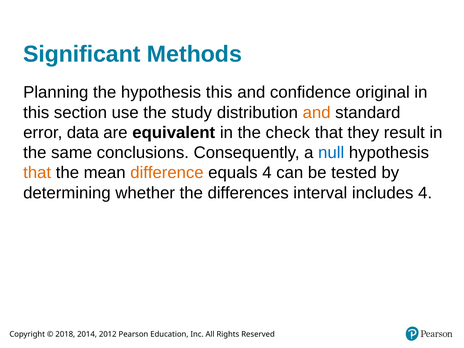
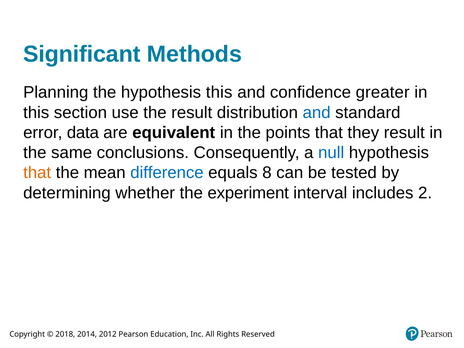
original: original -> greater
the study: study -> result
and at (317, 113) colour: orange -> blue
check: check -> points
difference colour: orange -> blue
equals 4: 4 -> 8
differences: differences -> experiment
includes 4: 4 -> 2
